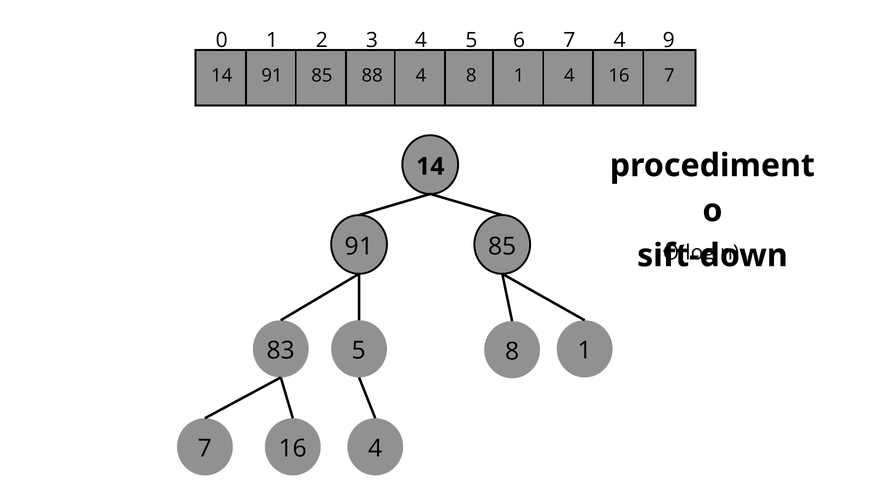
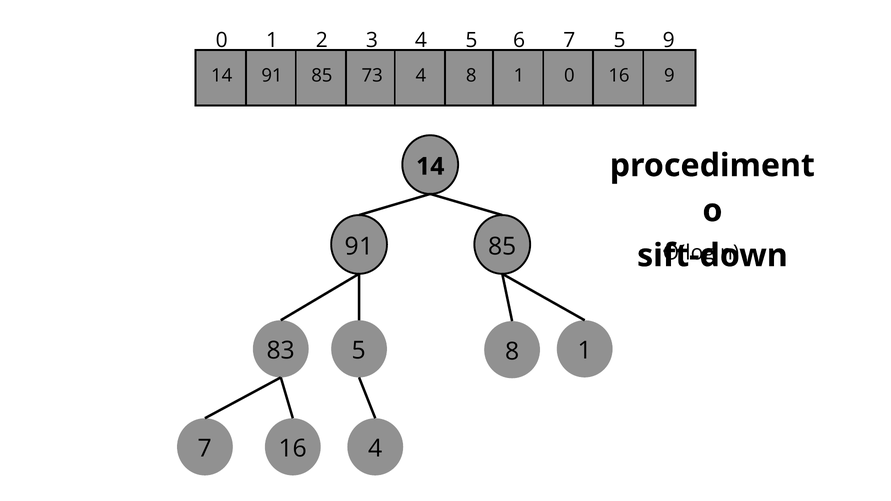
7 4: 4 -> 5
88: 88 -> 73
1 4: 4 -> 0
16 7: 7 -> 9
